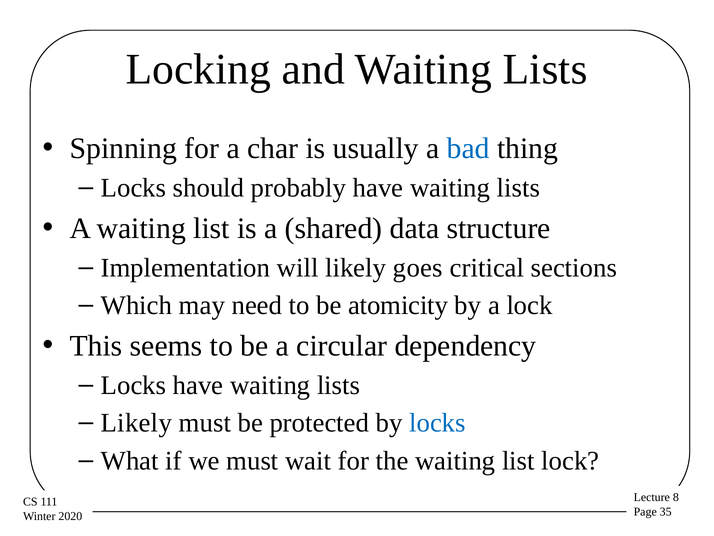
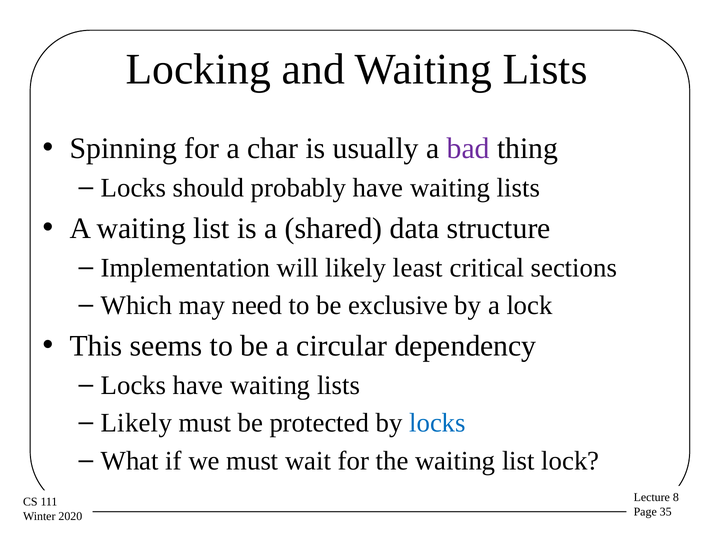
bad colour: blue -> purple
goes: goes -> least
atomicity: atomicity -> exclusive
